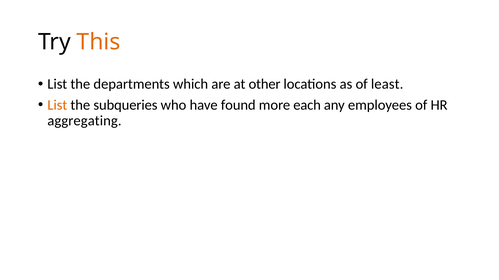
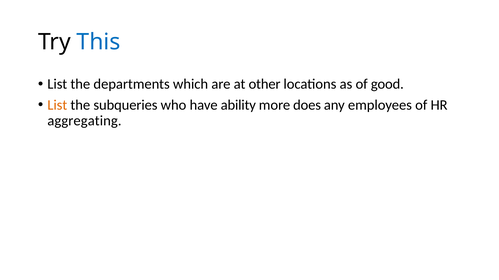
This colour: orange -> blue
least: least -> good
found: found -> ability
each: each -> does
